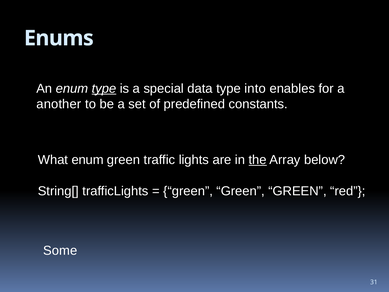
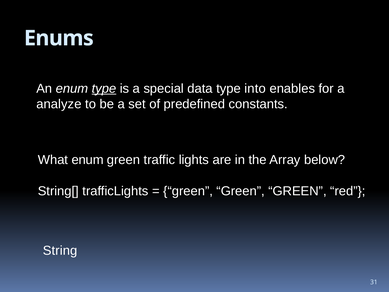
another: another -> analyze
the underline: present -> none
Some: Some -> String
